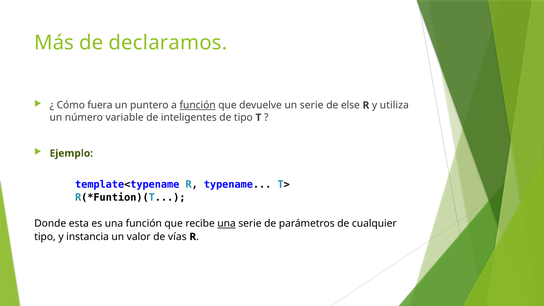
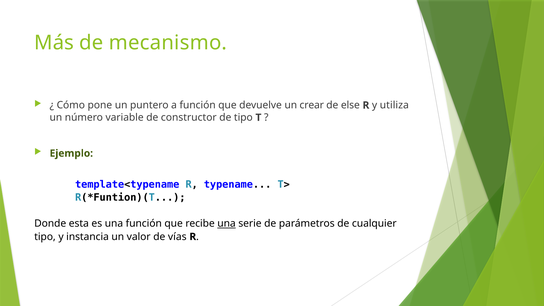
declaramos: declaramos -> mecanismo
fuera: fuera -> pone
función at (198, 105) underline: present -> none
un serie: serie -> crear
inteligentes: inteligentes -> constructor
